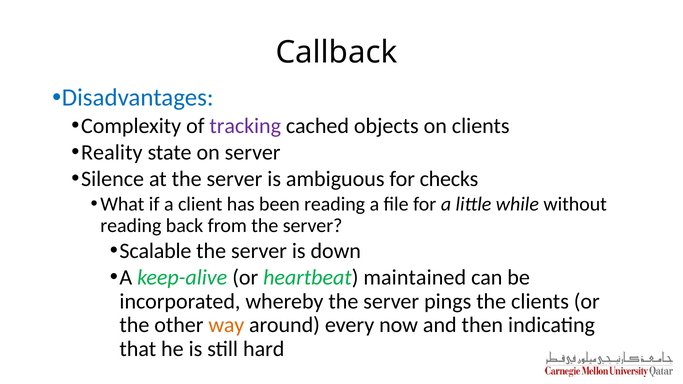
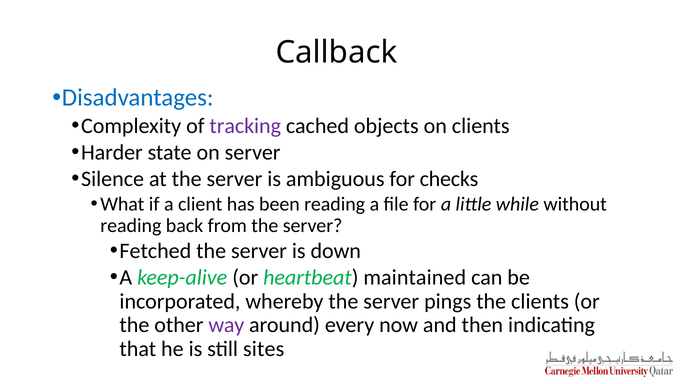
Reality: Reality -> Harder
Scalable: Scalable -> Fetched
way colour: orange -> purple
hard: hard -> sites
